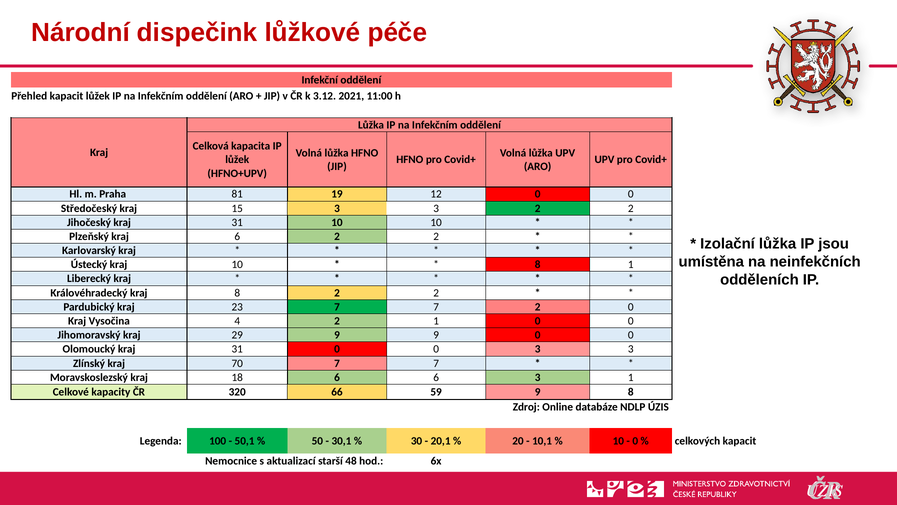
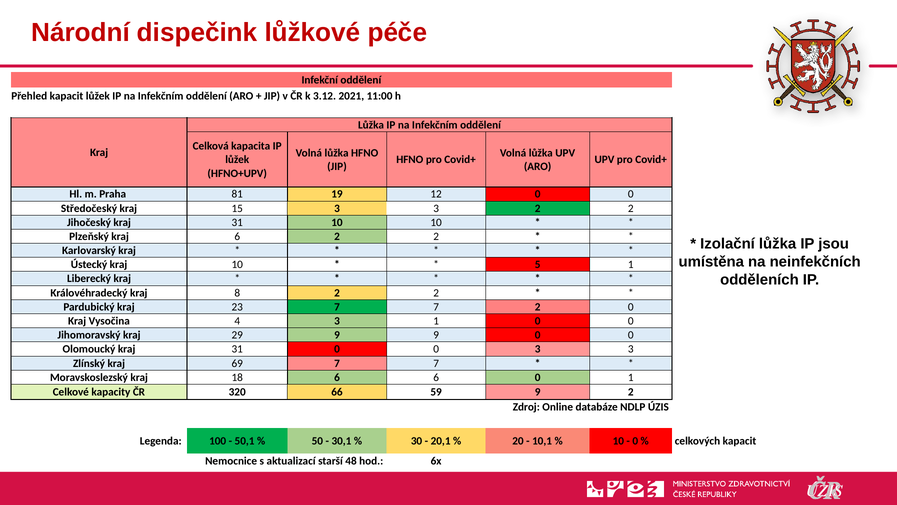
8 at (538, 264): 8 -> 5
4 2: 2 -> 3
70: 70 -> 69
6 3: 3 -> 0
9 8: 8 -> 2
